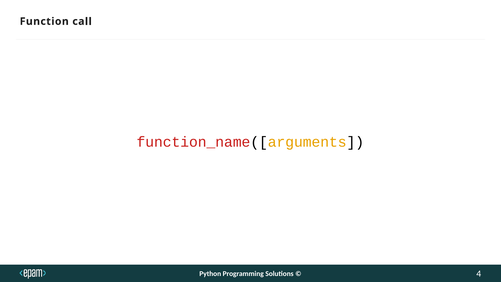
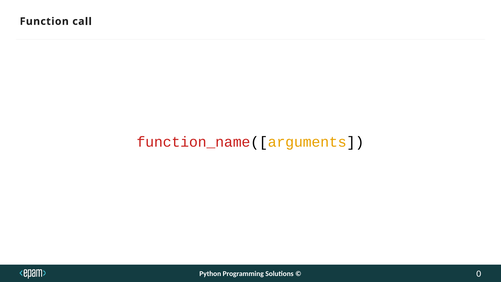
4: 4 -> 0
